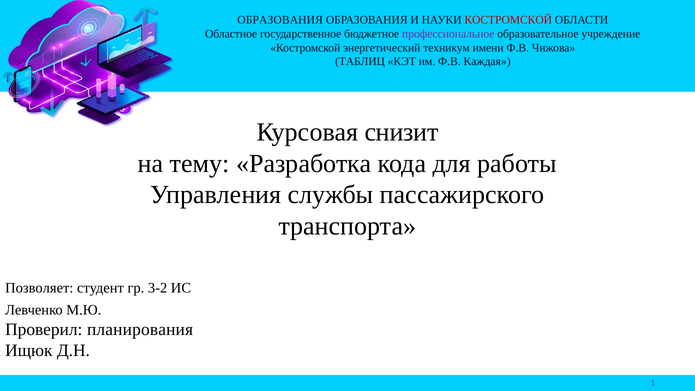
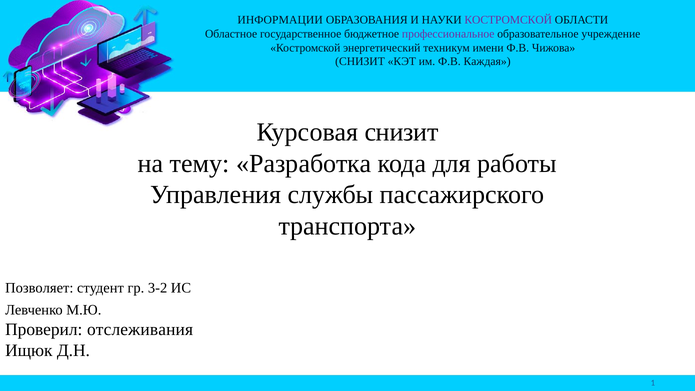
ОБРАЗОВАНИЯ at (280, 20): ОБРАЗОВАНИЯ -> ИНФОРМАЦИИ
КОСТРОМСКОЙ at (508, 20) colour: red -> purple
ТАБЛИЦ at (360, 62): ТАБЛИЦ -> СНИЗИТ
планирования: планирования -> отслеживания
